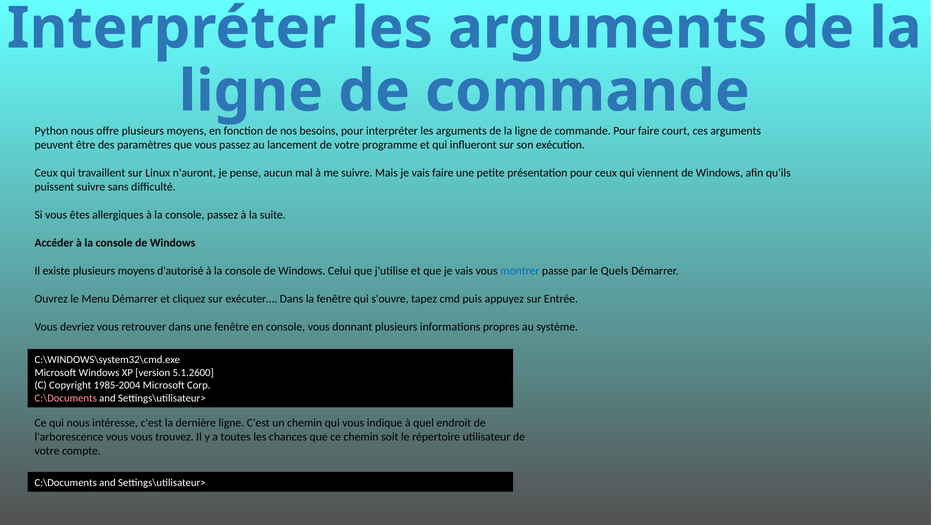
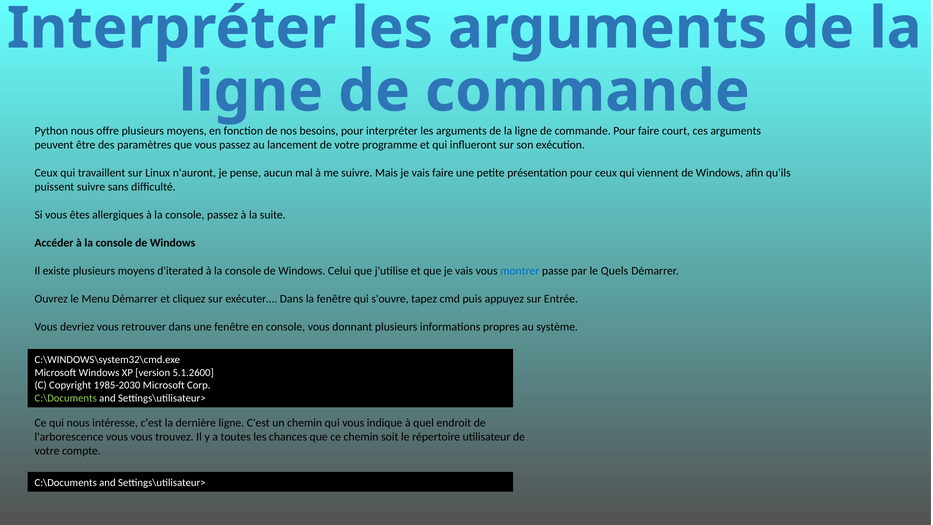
d'autorisé: d'autorisé -> d'iterated
1985-2004: 1985-2004 -> 1985-2030
C:\Documents at (66, 398) colour: pink -> light green
